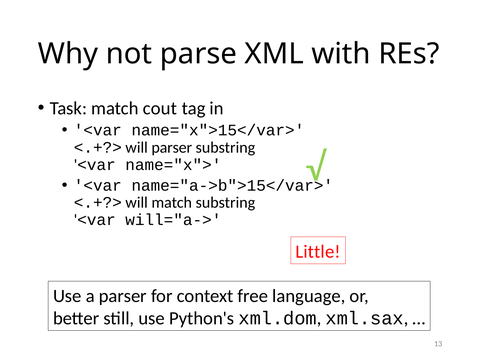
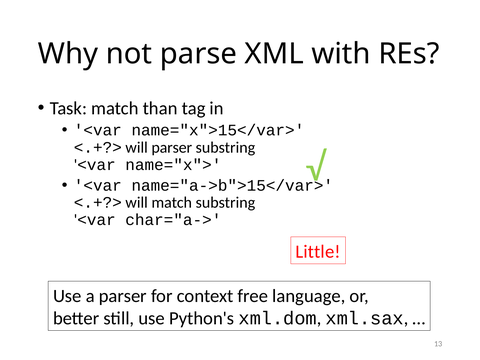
cout: cout -> than
will="a->: will="a-> -> char="a->
